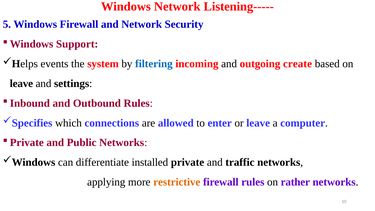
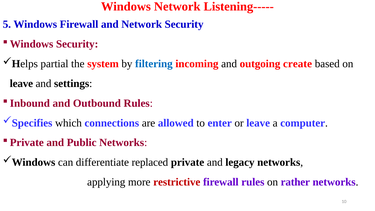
Support at (77, 44): Support -> Security
events: events -> partial
installed: installed -> replaced
traffic: traffic -> legacy
restrictive colour: orange -> red
